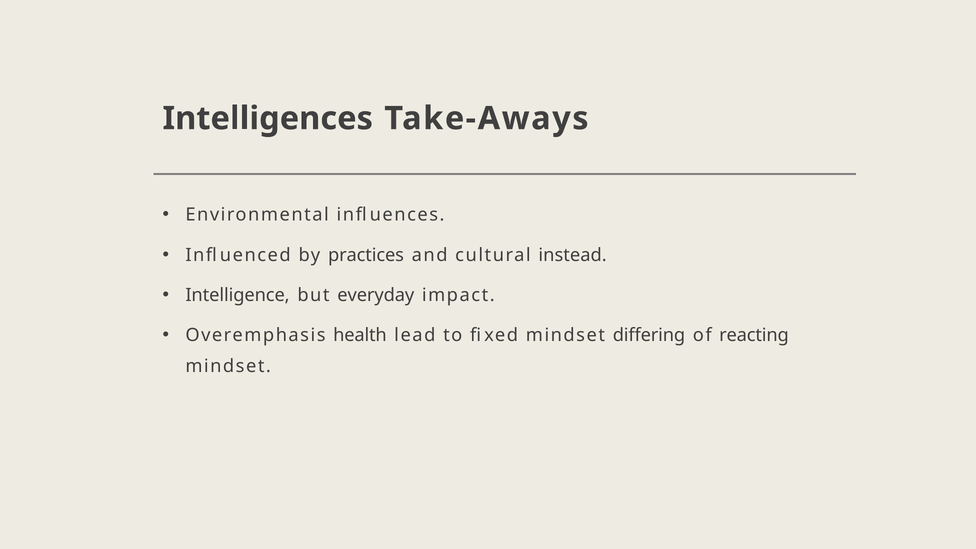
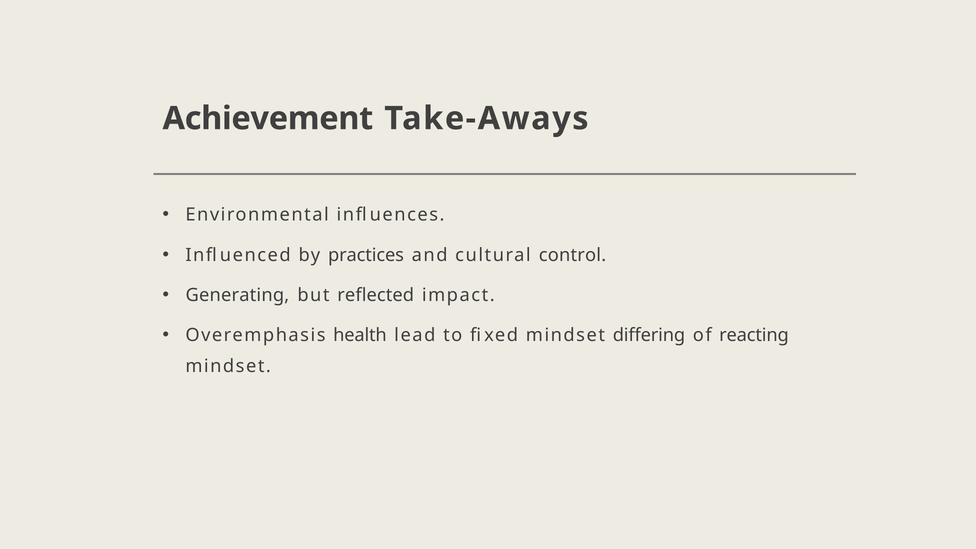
Intelligences: Intelligences -> Achievement
instead: instead -> control
Intelligence: Intelligence -> Generating
everyday: everyday -> reflected
